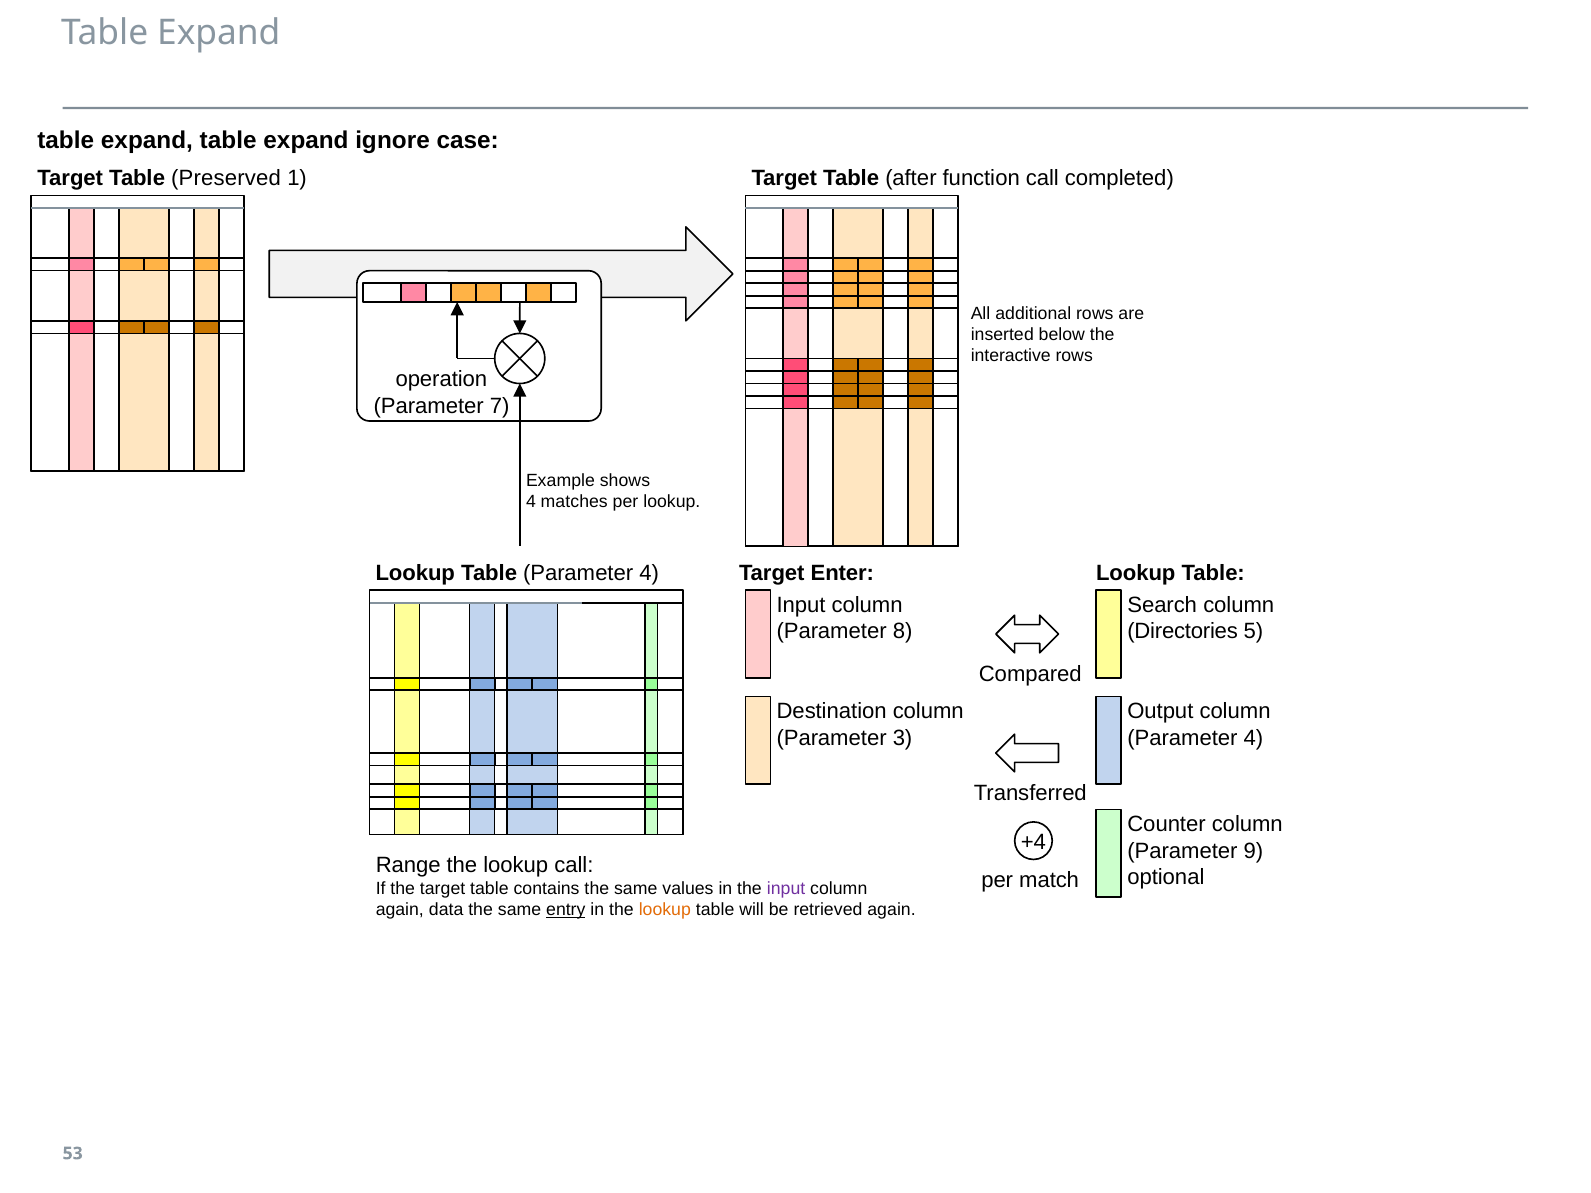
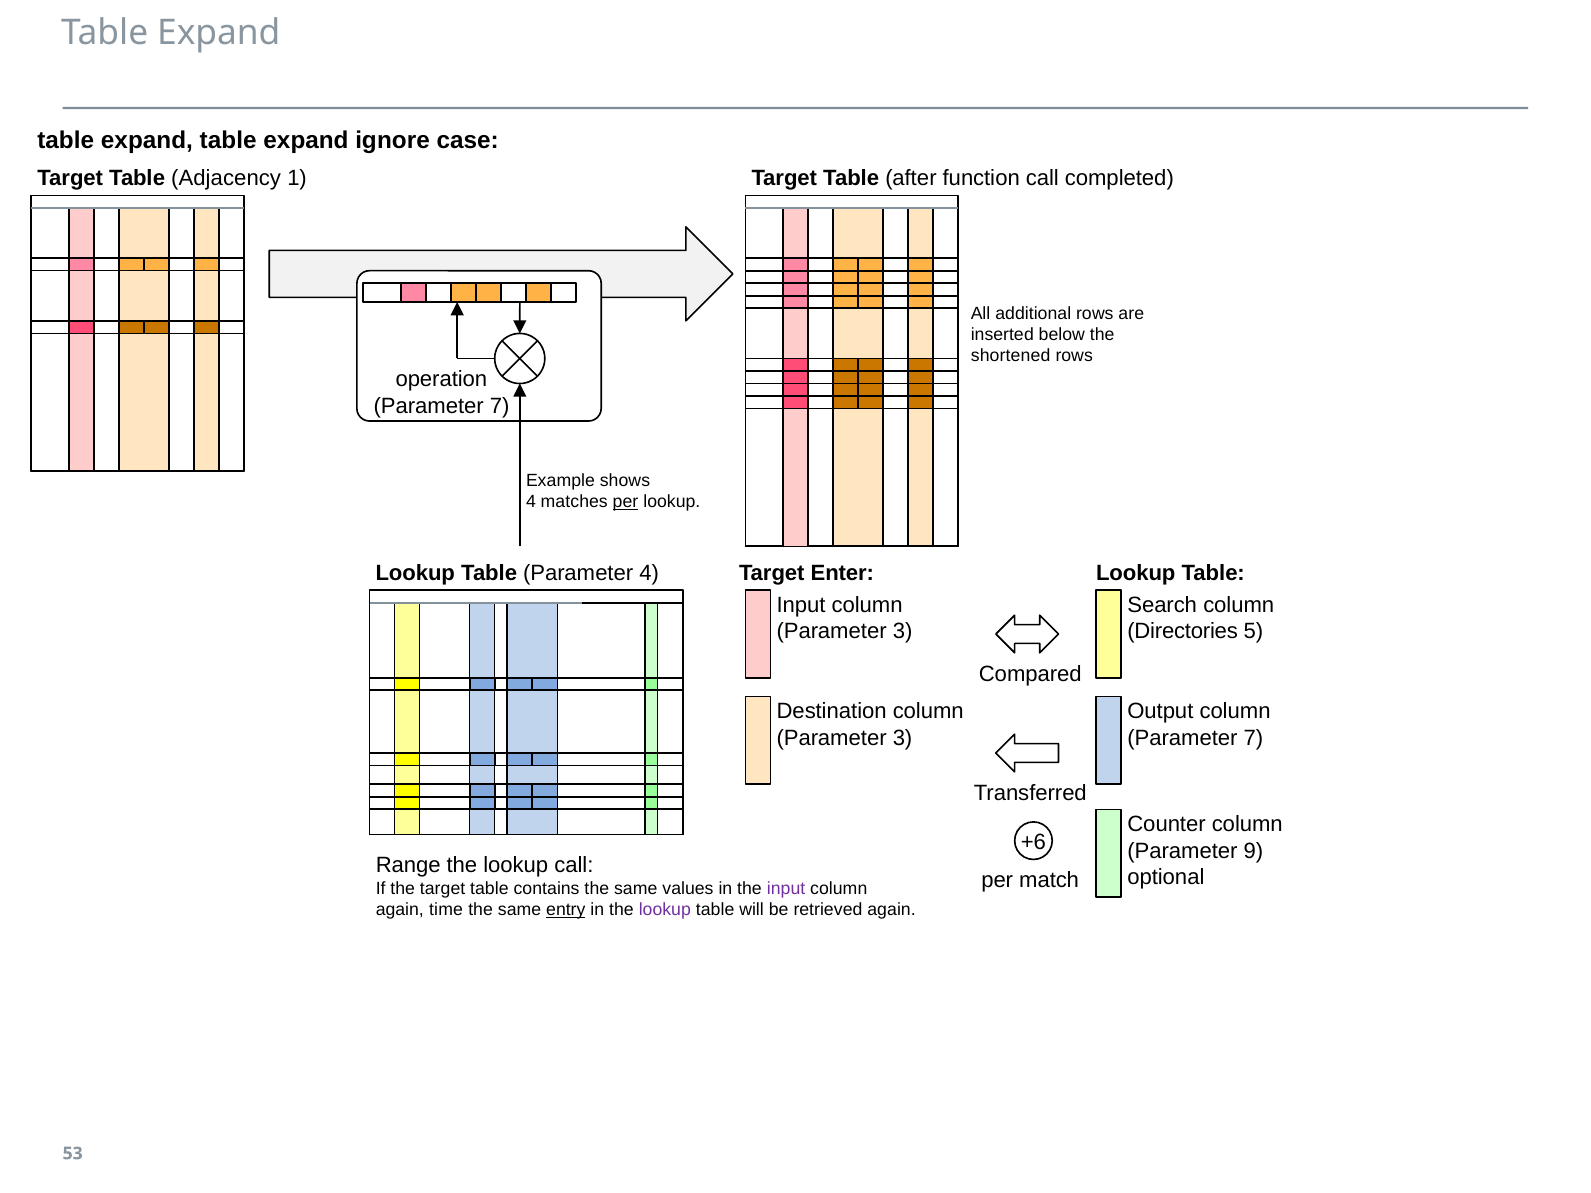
Preserved: Preserved -> Adjacency
interactive: interactive -> shortened
per at (625, 502) underline: none -> present
8 at (903, 632): 8 -> 3
4 at (1253, 738): 4 -> 7
+4: +4 -> +6
data: data -> time
lookup at (665, 910) colour: orange -> purple
